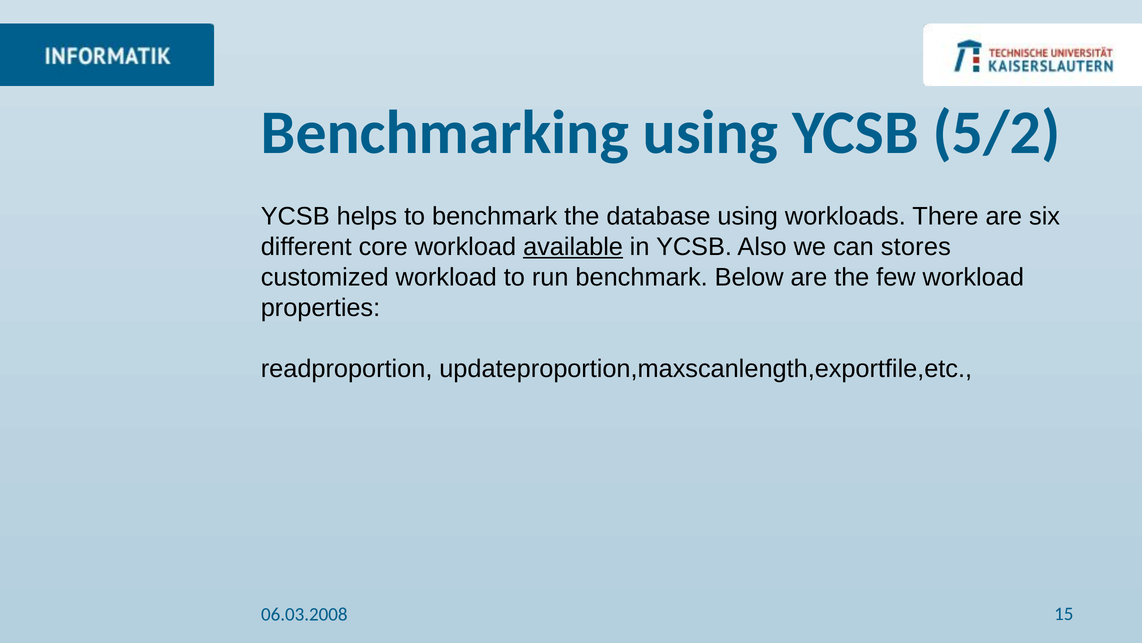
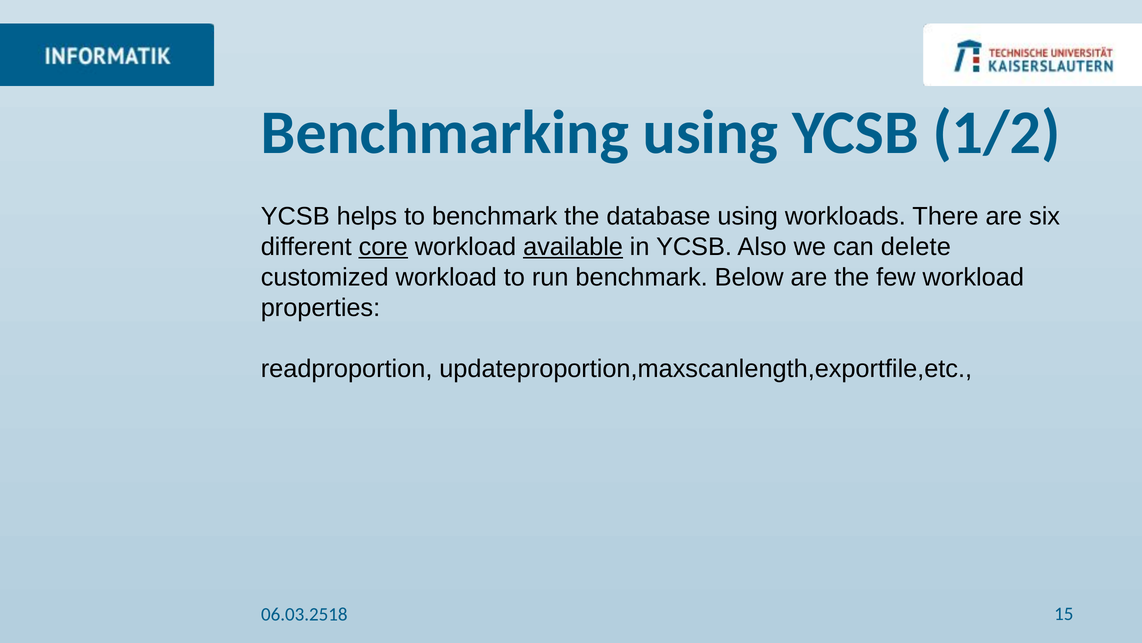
5/2: 5/2 -> 1/2
core underline: none -> present
stores: stores -> delete
06.03.2008: 06.03.2008 -> 06.03.2518
